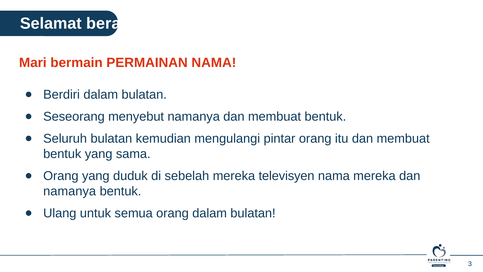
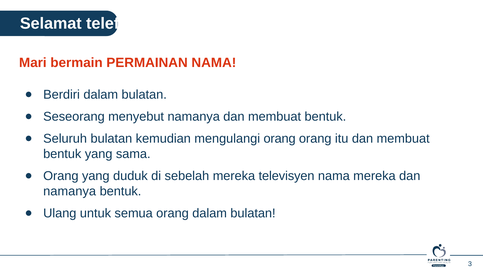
berasa: berasa -> telefon
mengulangi pintar: pintar -> orang
